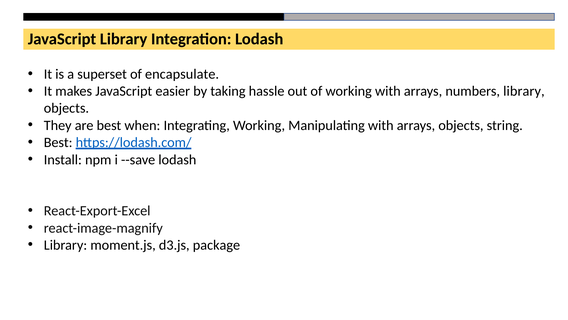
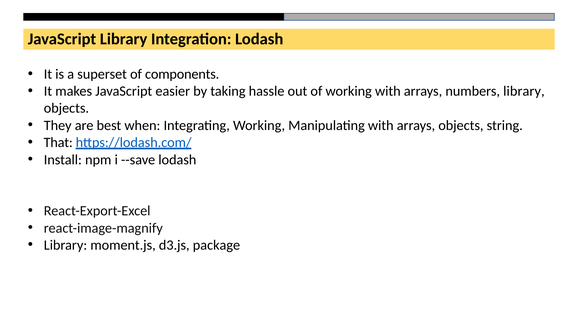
encapsulate: encapsulate -> components
Best at (58, 142): Best -> That
